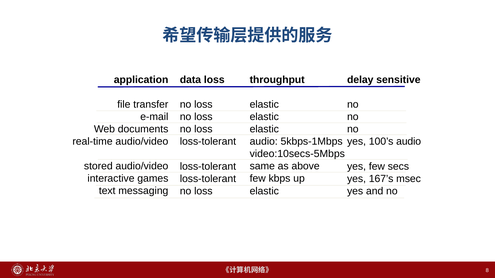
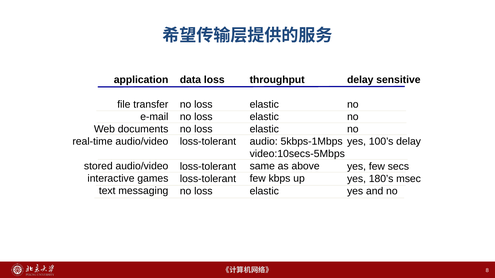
100’s audio: audio -> delay
167’s: 167’s -> 180’s
